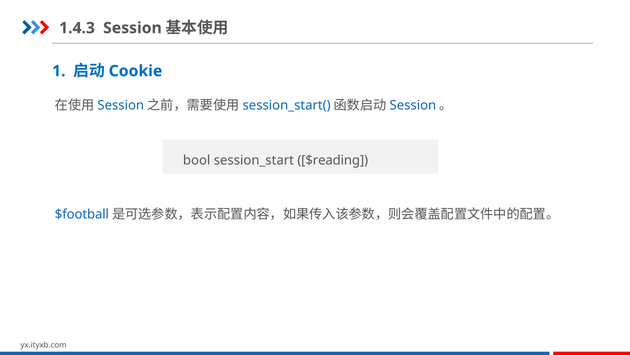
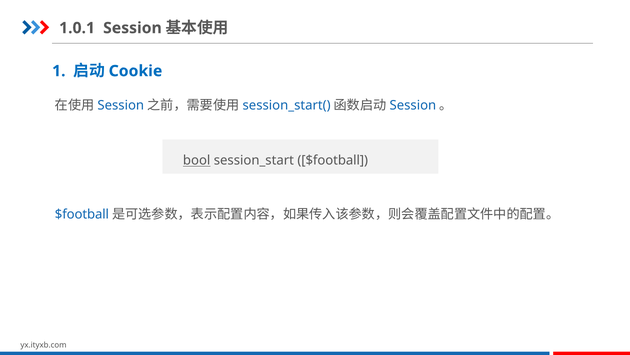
1.4.3: 1.4.3 -> 1.0.1
bool underline: none -> present
session_start $reading: $reading -> $football
